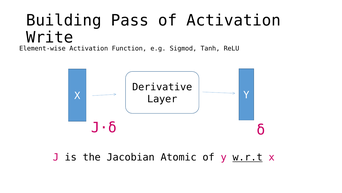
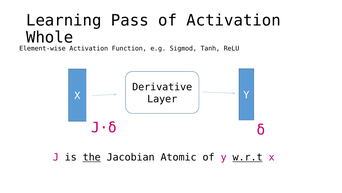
Building: Building -> Learning
Write: Write -> Whole
the underline: none -> present
